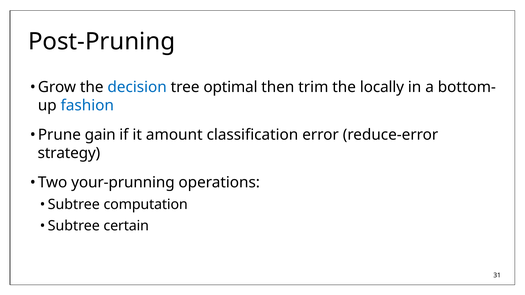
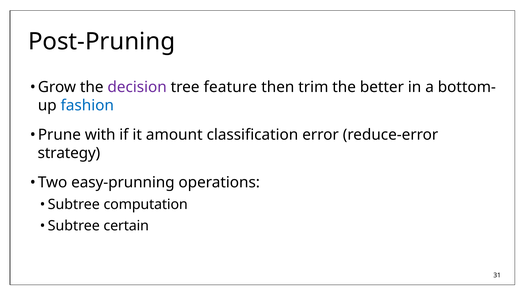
decision colour: blue -> purple
optimal: optimal -> feature
locally: locally -> better
gain: gain -> with
your-prunning: your-prunning -> easy-prunning
